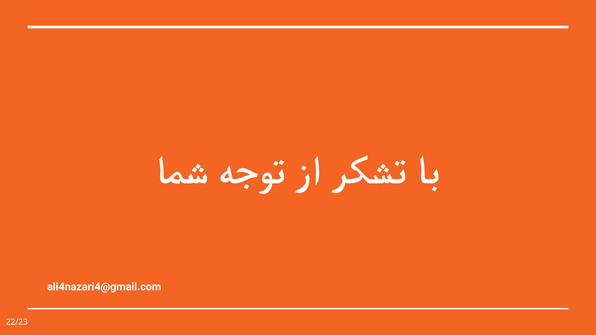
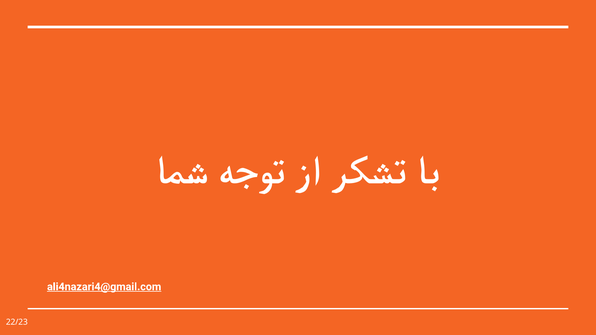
ali4nazari4@gmail.com underline: none -> present
